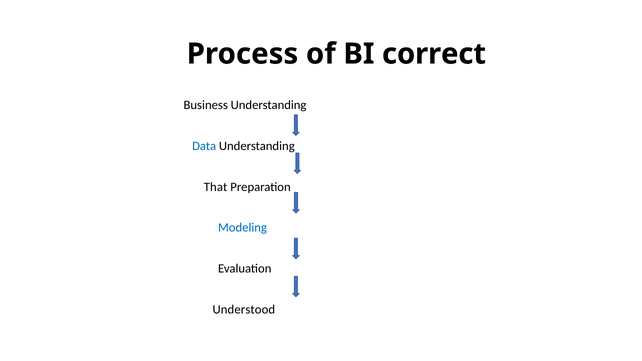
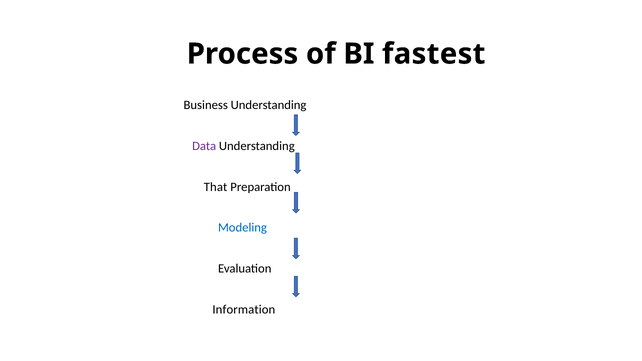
correct: correct -> fastest
Data colour: blue -> purple
Understood: Understood -> Information
